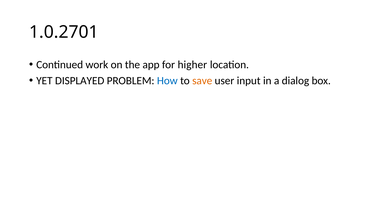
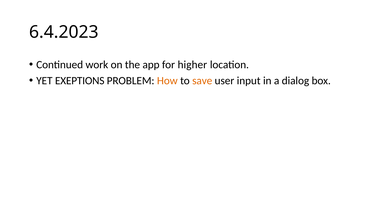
1.0.2701: 1.0.2701 -> 6.4.2023
DISPLAYED: DISPLAYED -> EXEPTIONS
How colour: blue -> orange
